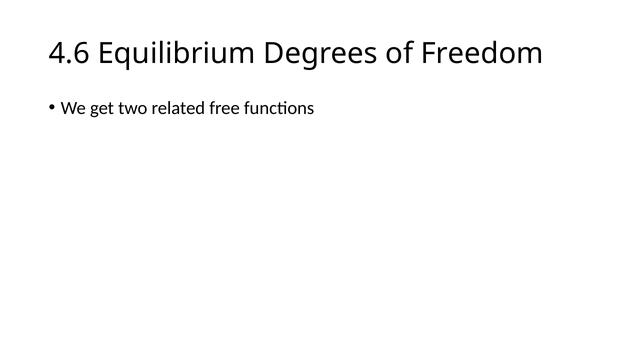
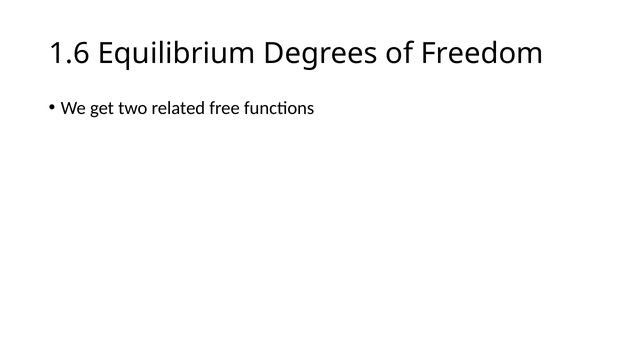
4.6: 4.6 -> 1.6
